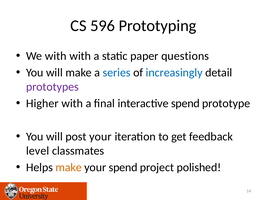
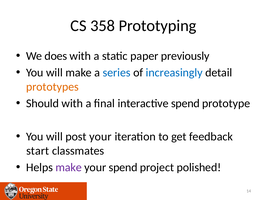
596: 596 -> 358
We with: with -> does
questions: questions -> previously
prototypes colour: purple -> orange
Higher: Higher -> Should
level: level -> start
make at (69, 168) colour: orange -> purple
